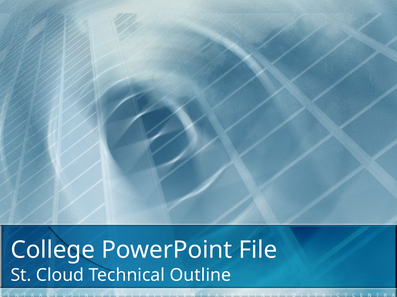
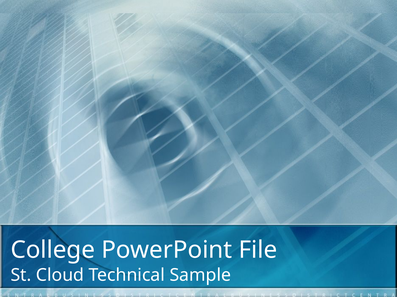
Outline: Outline -> Sample
